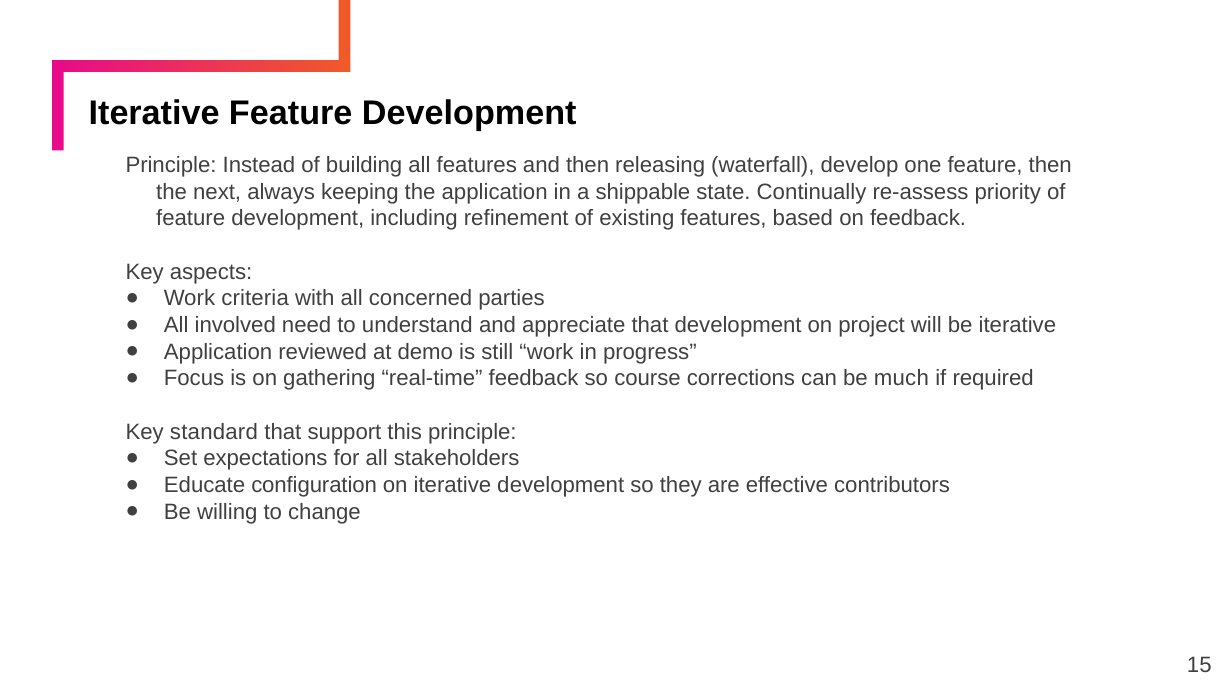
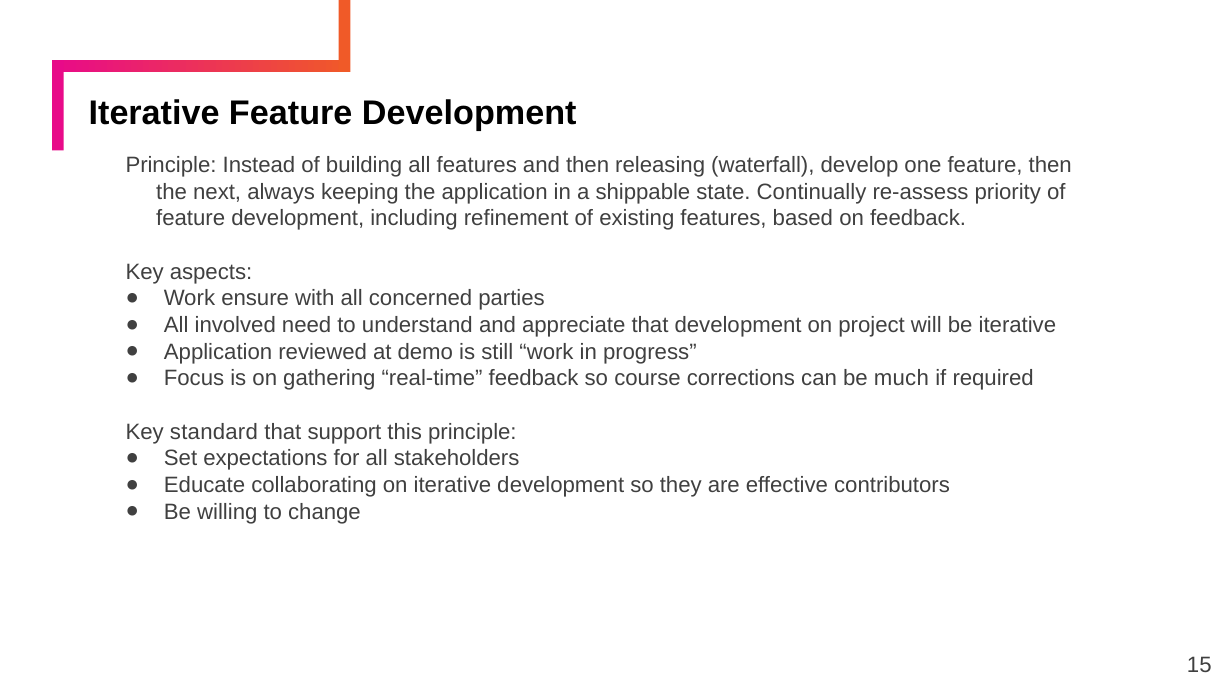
criteria: criteria -> ensure
configuration: configuration -> collaborating
